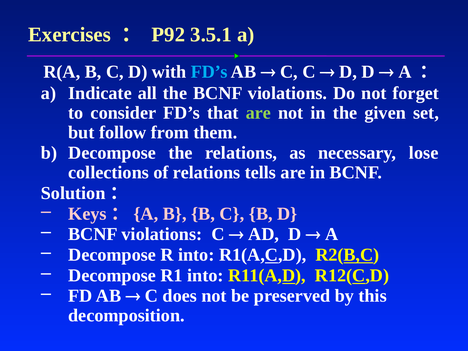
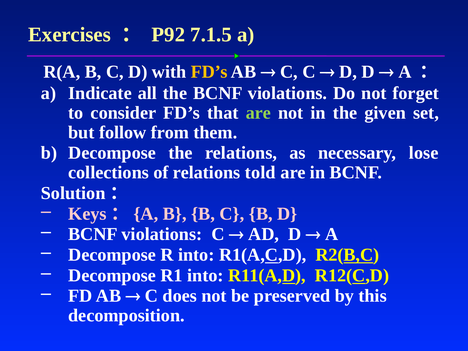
3.5.1: 3.5.1 -> 7.1.5
FD’s at (209, 72) colour: light blue -> yellow
tells: tells -> told
